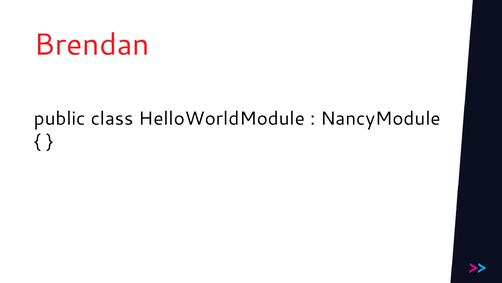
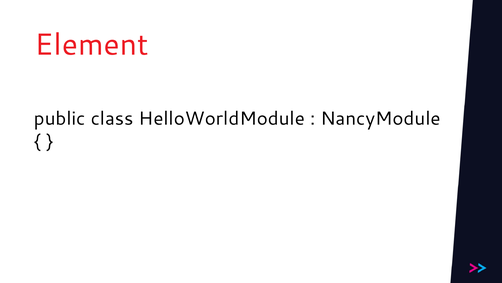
Brendan: Brendan -> Element
